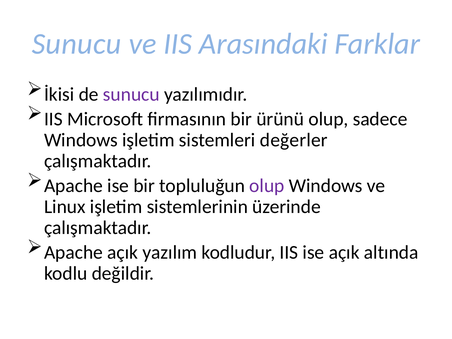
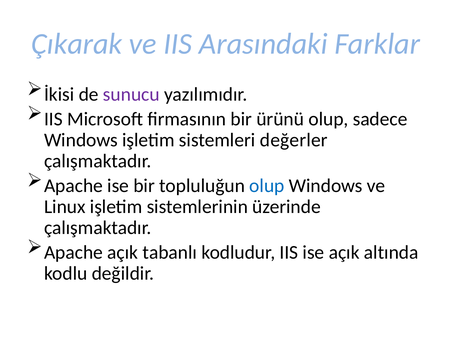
Sunucu at (77, 44): Sunucu -> Çıkarak
olup at (267, 186) colour: purple -> blue
yazılım: yazılım -> tabanlı
